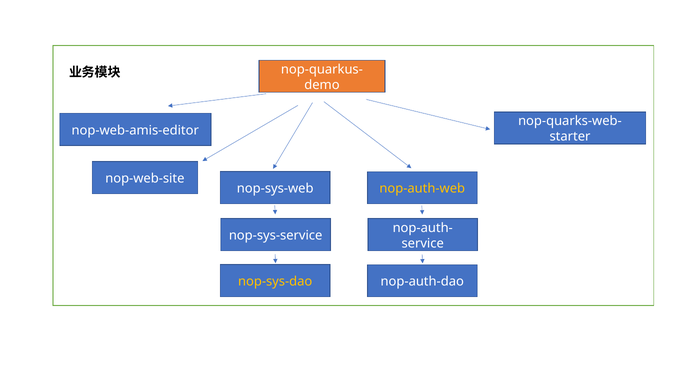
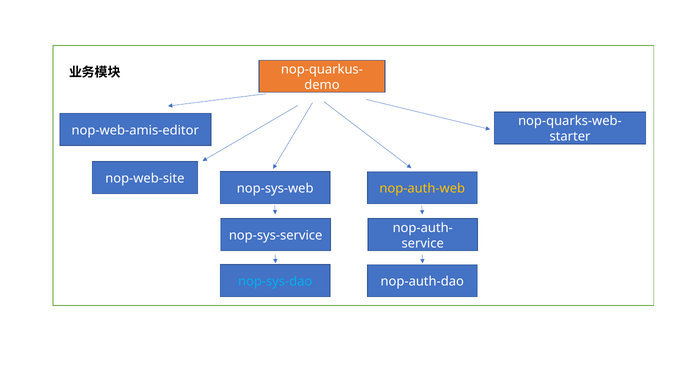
nop-sys-dao colour: yellow -> light blue
